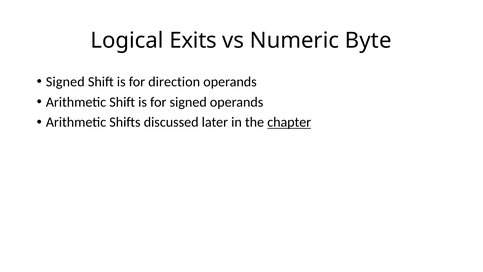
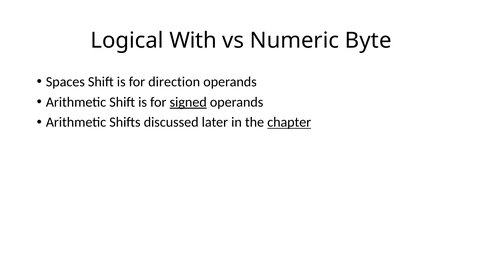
Exits: Exits -> With
Signed at (65, 82): Signed -> Spaces
signed at (188, 102) underline: none -> present
